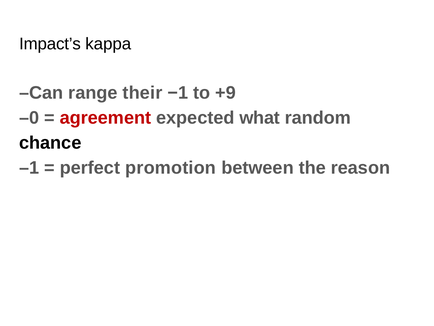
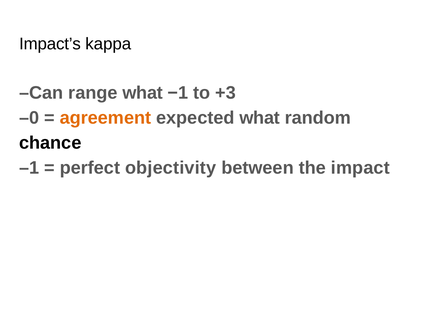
range their: their -> what
+9: +9 -> +3
agreement colour: red -> orange
promotion: promotion -> objectivity
reason: reason -> impact
